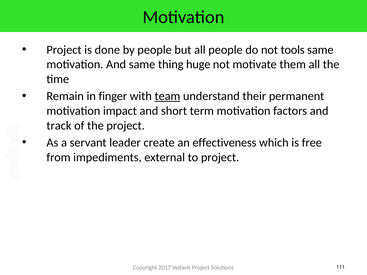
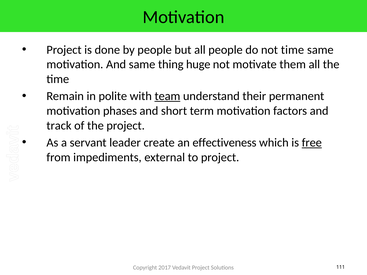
not tools: tools -> time
finger: finger -> polite
impact: impact -> phases
free underline: none -> present
